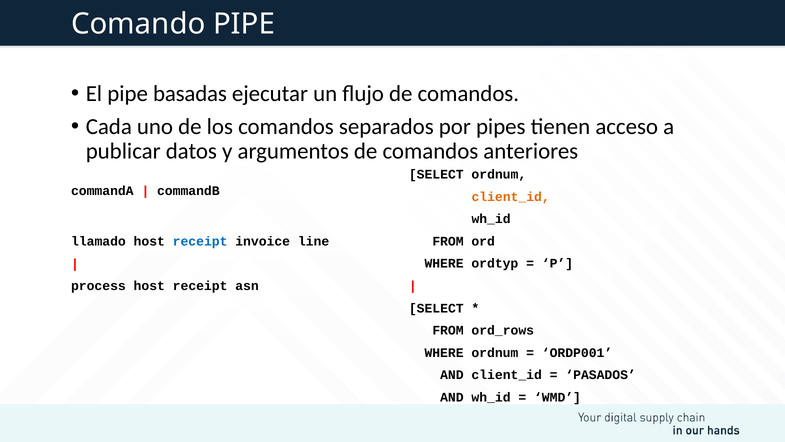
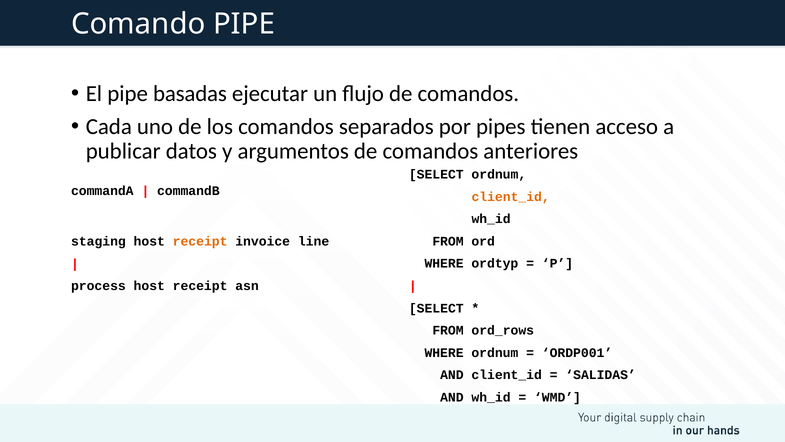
llamado: llamado -> staging
receipt at (200, 241) colour: blue -> orange
PASADOS: PASADOS -> SALIDAS
